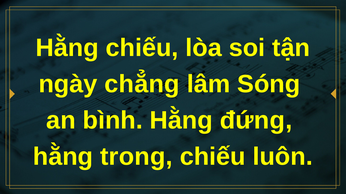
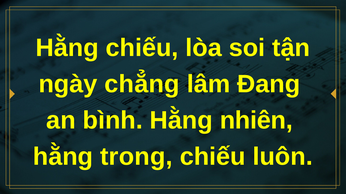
Sóng: Sóng -> Đang
đứng: đứng -> nhiên
